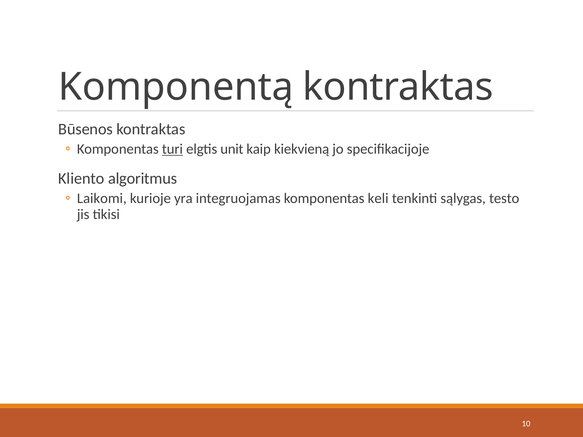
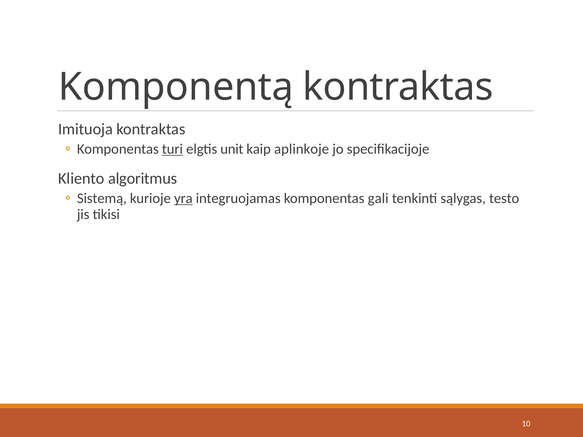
Būsenos: Būsenos -> Imituoja
kiekvieną: kiekvieną -> aplinkoje
Laikomi: Laikomi -> Sistemą
yra underline: none -> present
keli: keli -> gali
